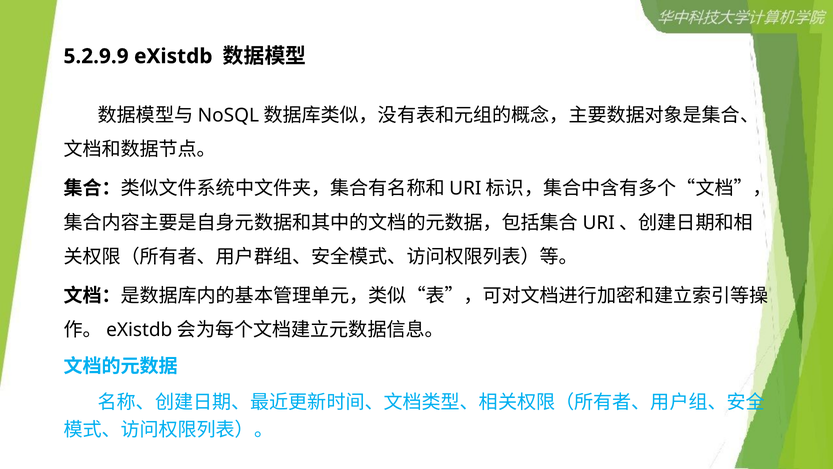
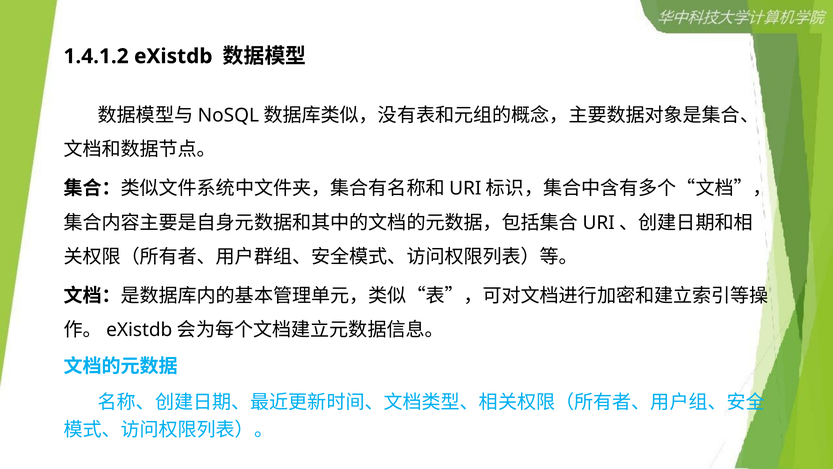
5.2.9.9: 5.2.9.9 -> 1.4.1.2
